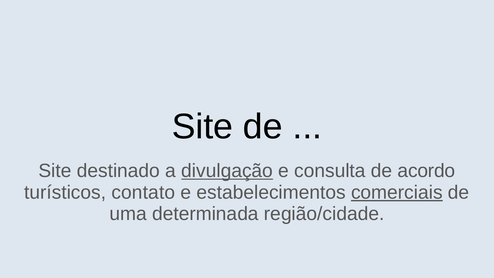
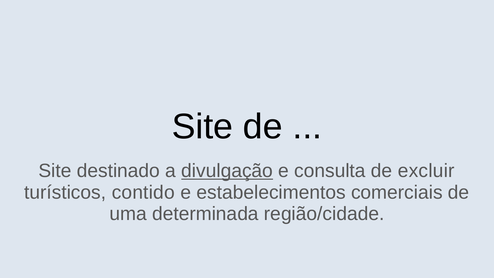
acordo: acordo -> excluir
contato: contato -> contido
comerciais underline: present -> none
